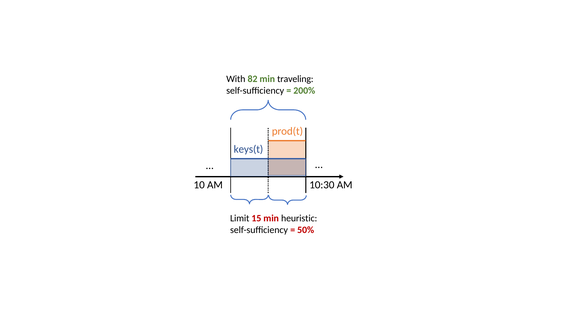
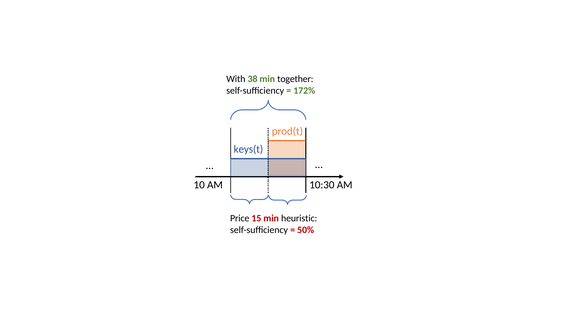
82: 82 -> 38
traveling: traveling -> together
200%: 200% -> 172%
Limit: Limit -> Price
